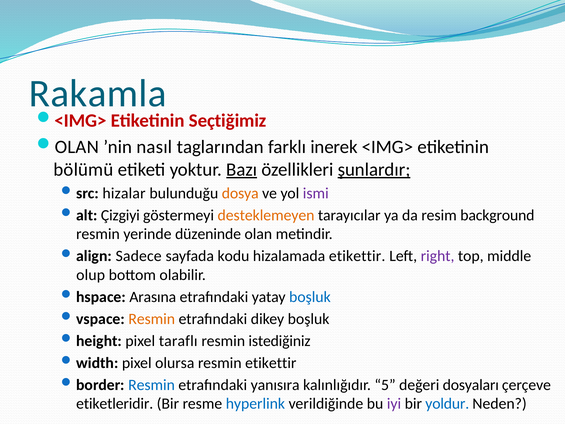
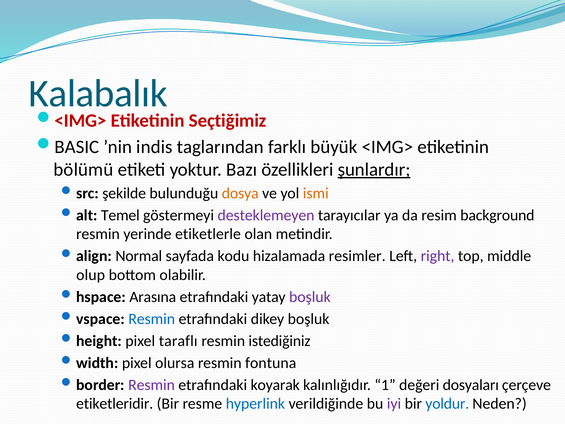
Rakamla: Rakamla -> Kalabalık
OLAN at (77, 147): OLAN -> BASIC
nasıl: nasıl -> indis
inerek: inerek -> büyük
Bazı underline: present -> none
hizalar: hizalar -> şekilde
ismi colour: purple -> orange
Çizgiyi: Çizgiyi -> Temel
desteklemeyen colour: orange -> purple
düzeninde: düzeninde -> etiketlerle
Sadece: Sadece -> Normal
hizalamada etikettir: etikettir -> resimler
boşluk at (310, 297) colour: blue -> purple
Resmin at (152, 319) colour: orange -> blue
resmin etikettir: etikettir -> fontuna
Resmin at (152, 385) colour: blue -> purple
yanısıra: yanısıra -> koyarak
5: 5 -> 1
